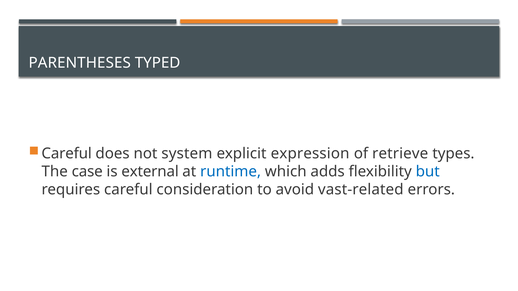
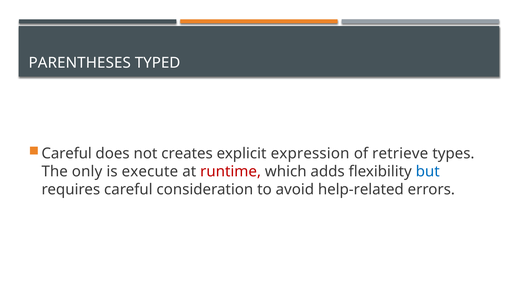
system: system -> creates
case: case -> only
external: external -> execute
runtime colour: blue -> red
vast-related: vast-related -> help-related
